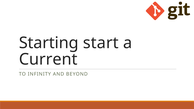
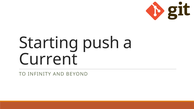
start: start -> push
